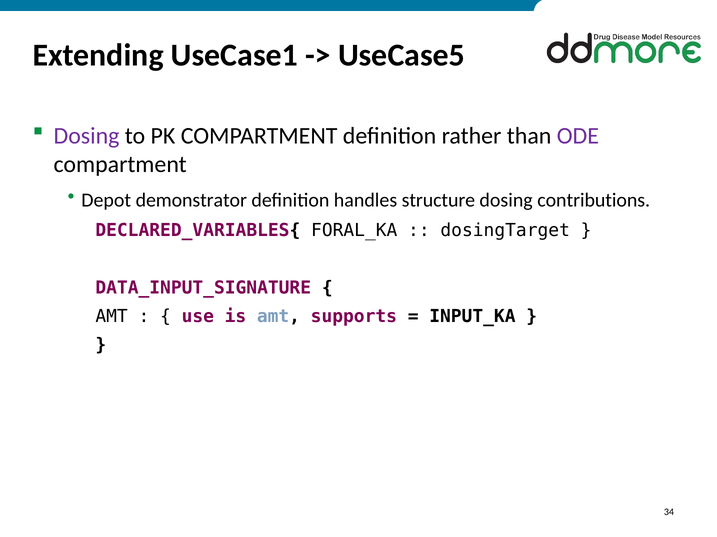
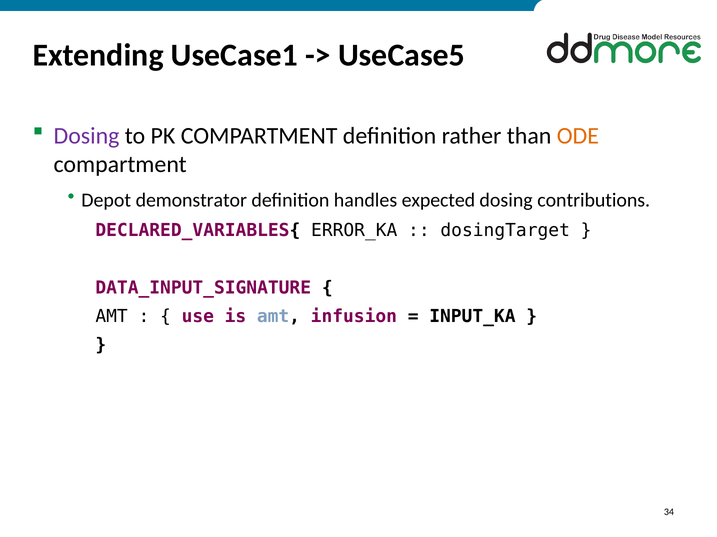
ODE colour: purple -> orange
structure: structure -> expected
FORAL_KA: FORAL_KA -> ERROR_KA
supports: supports -> infusion
